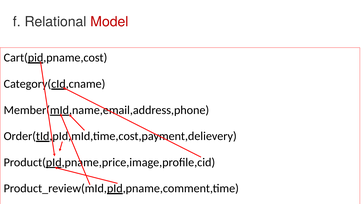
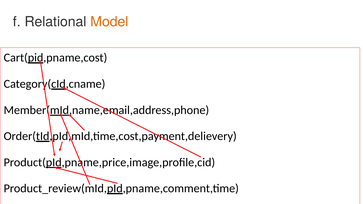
Model colour: red -> orange
